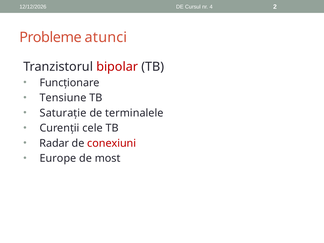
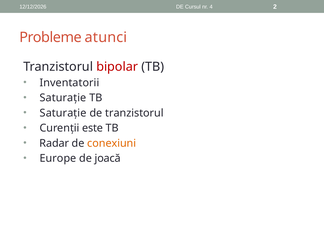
Funcționare: Funcționare -> Inventatorii
Tensiune at (63, 98): Tensiune -> Saturație
de terminalele: terminalele -> tranzistorul
cele: cele -> este
conexiuni colour: red -> orange
most: most -> joacă
